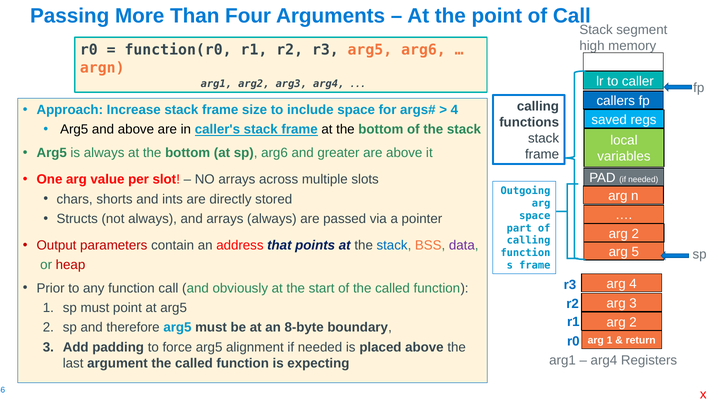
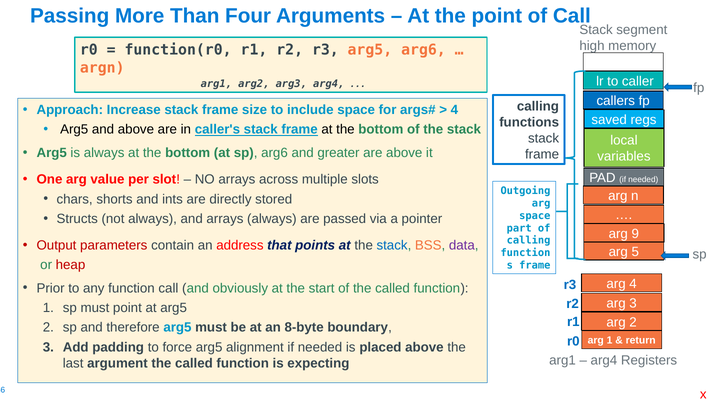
2 at (635, 233): 2 -> 9
